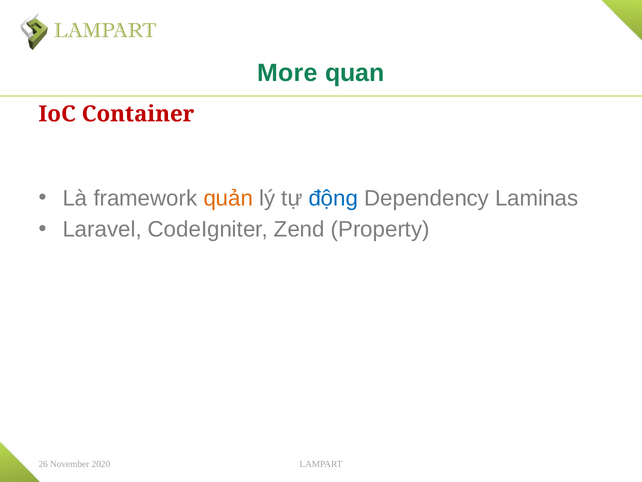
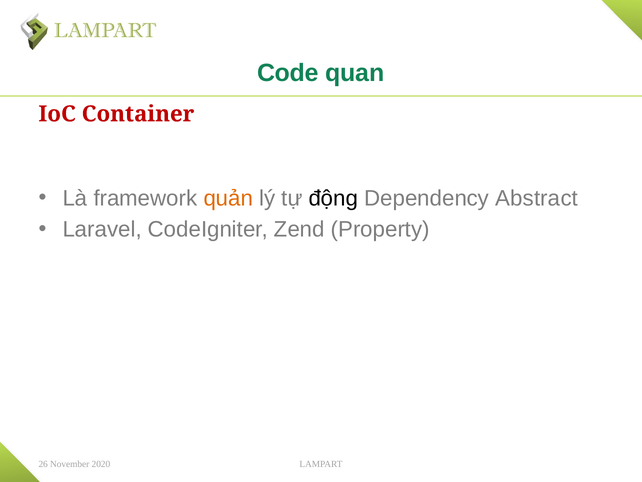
More: More -> Code
động colour: blue -> black
Laminas: Laminas -> Abstract
